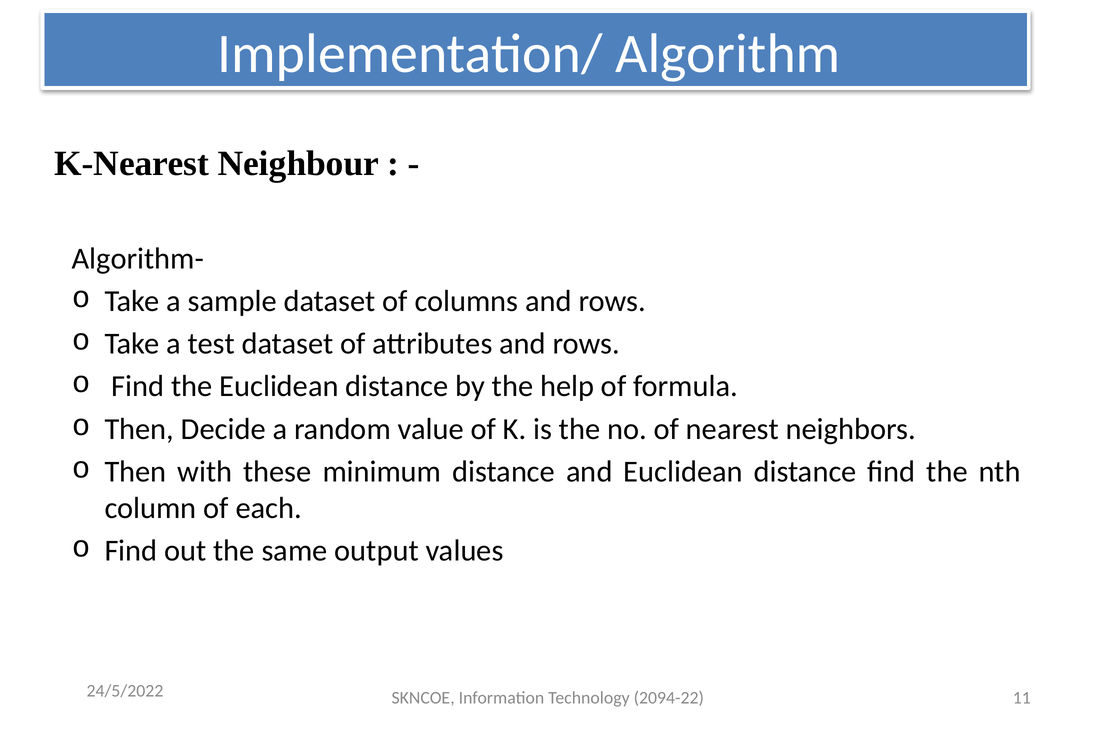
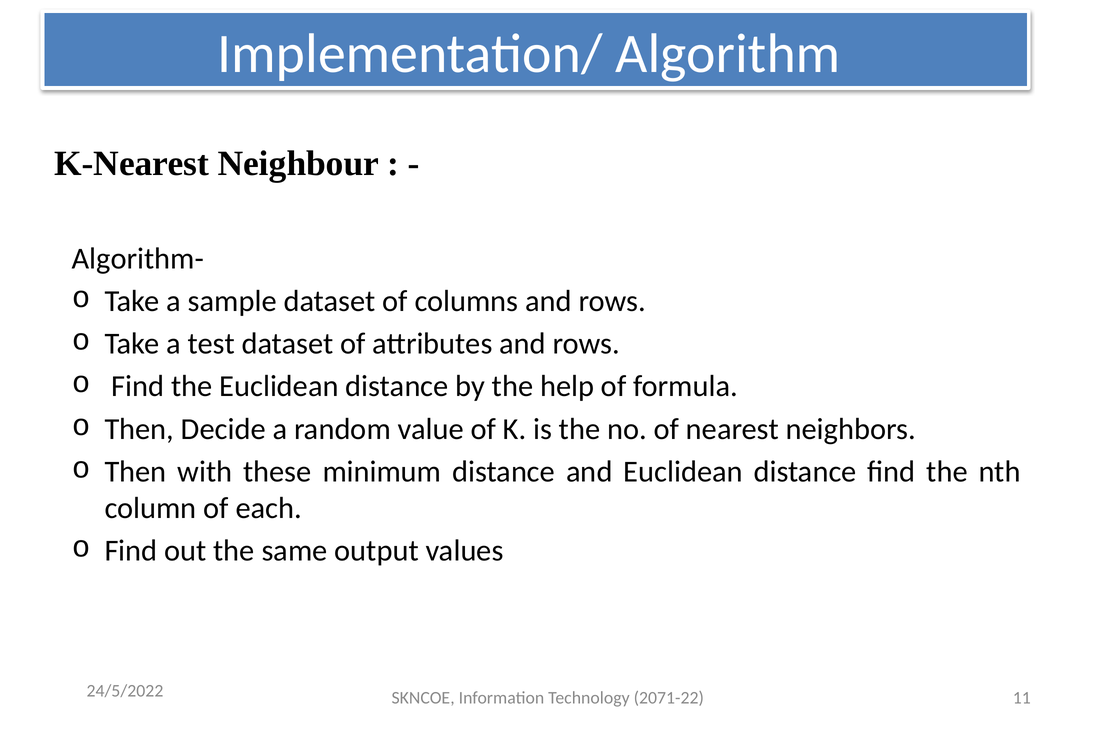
2094-22: 2094-22 -> 2071-22
